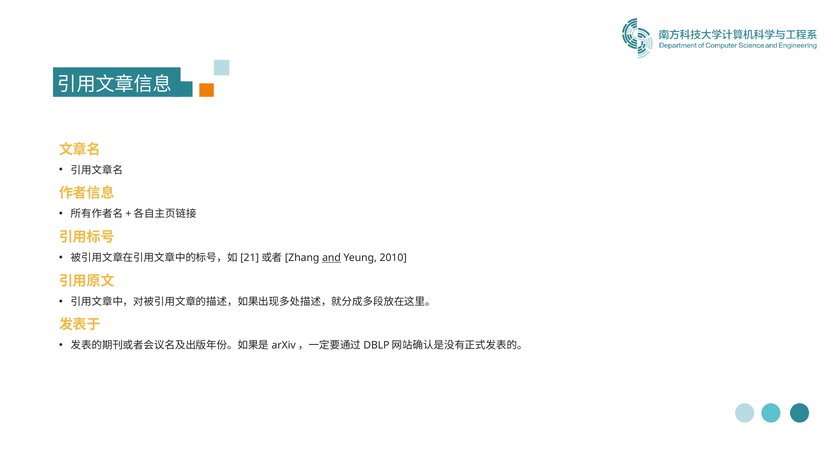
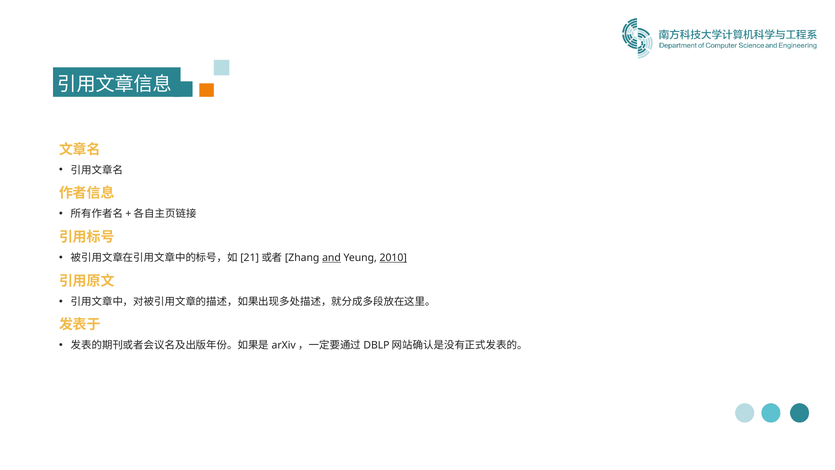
2010 underline: none -> present
